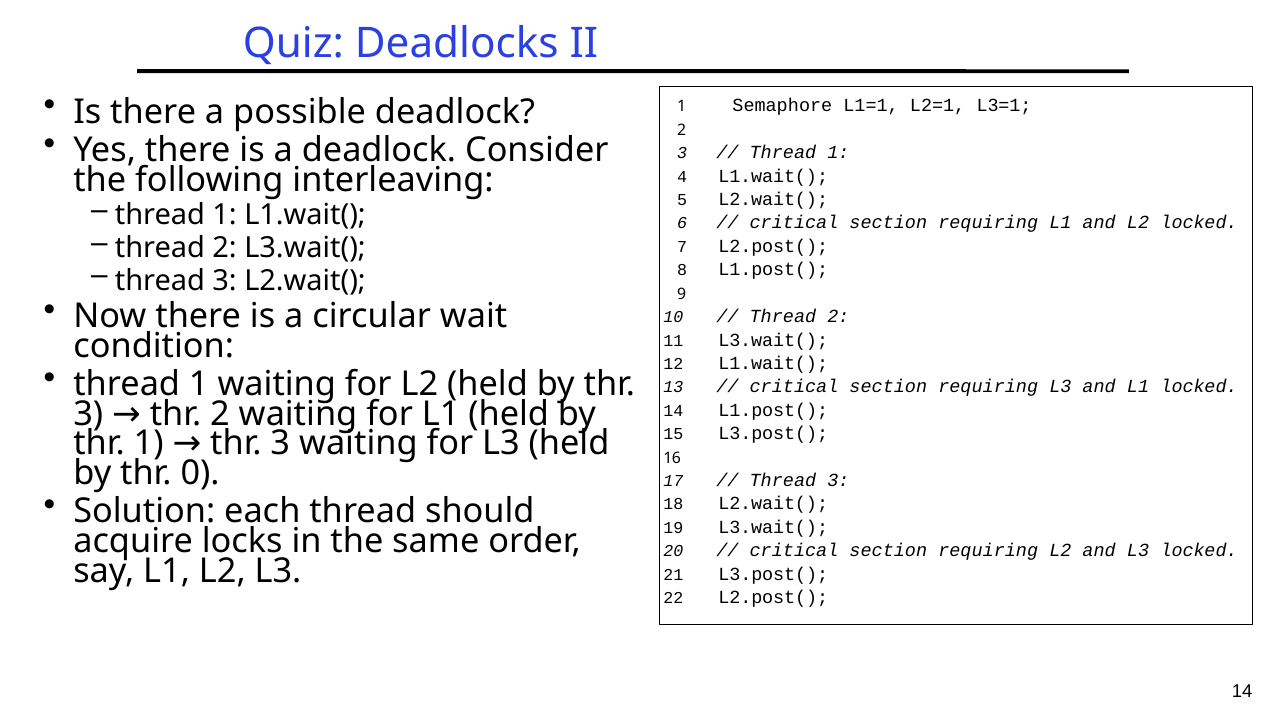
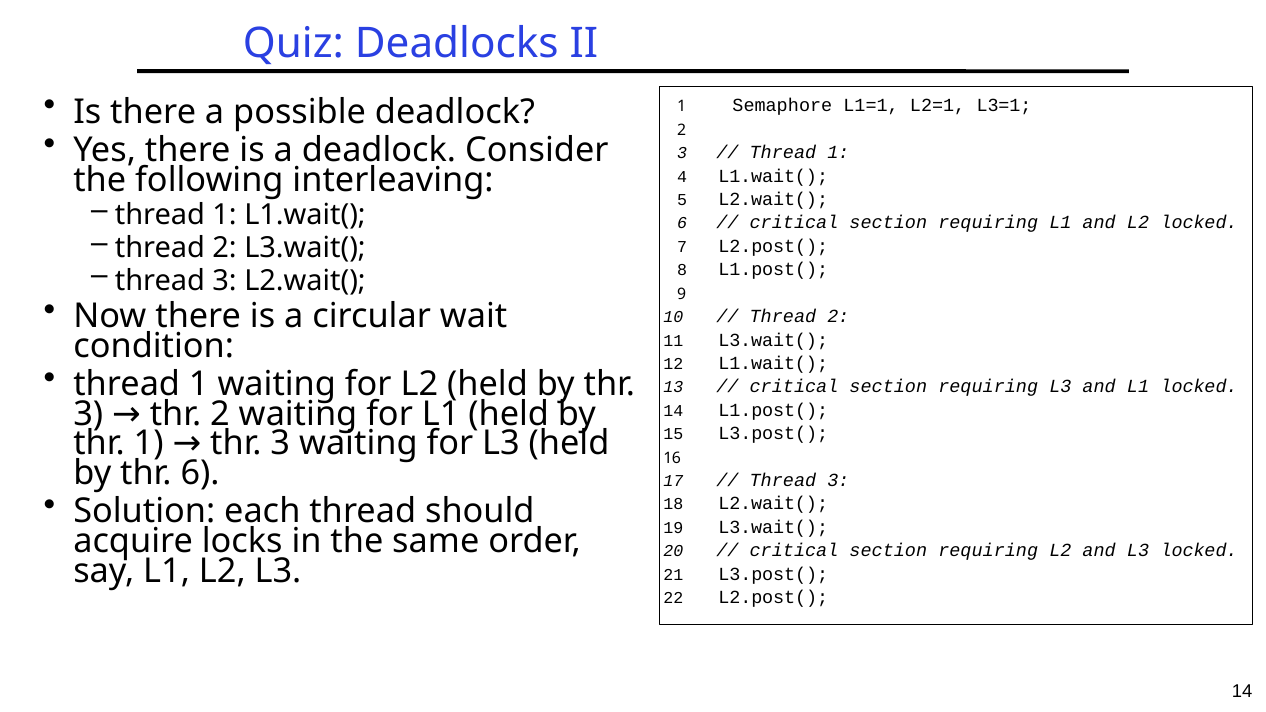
thr 0: 0 -> 6
